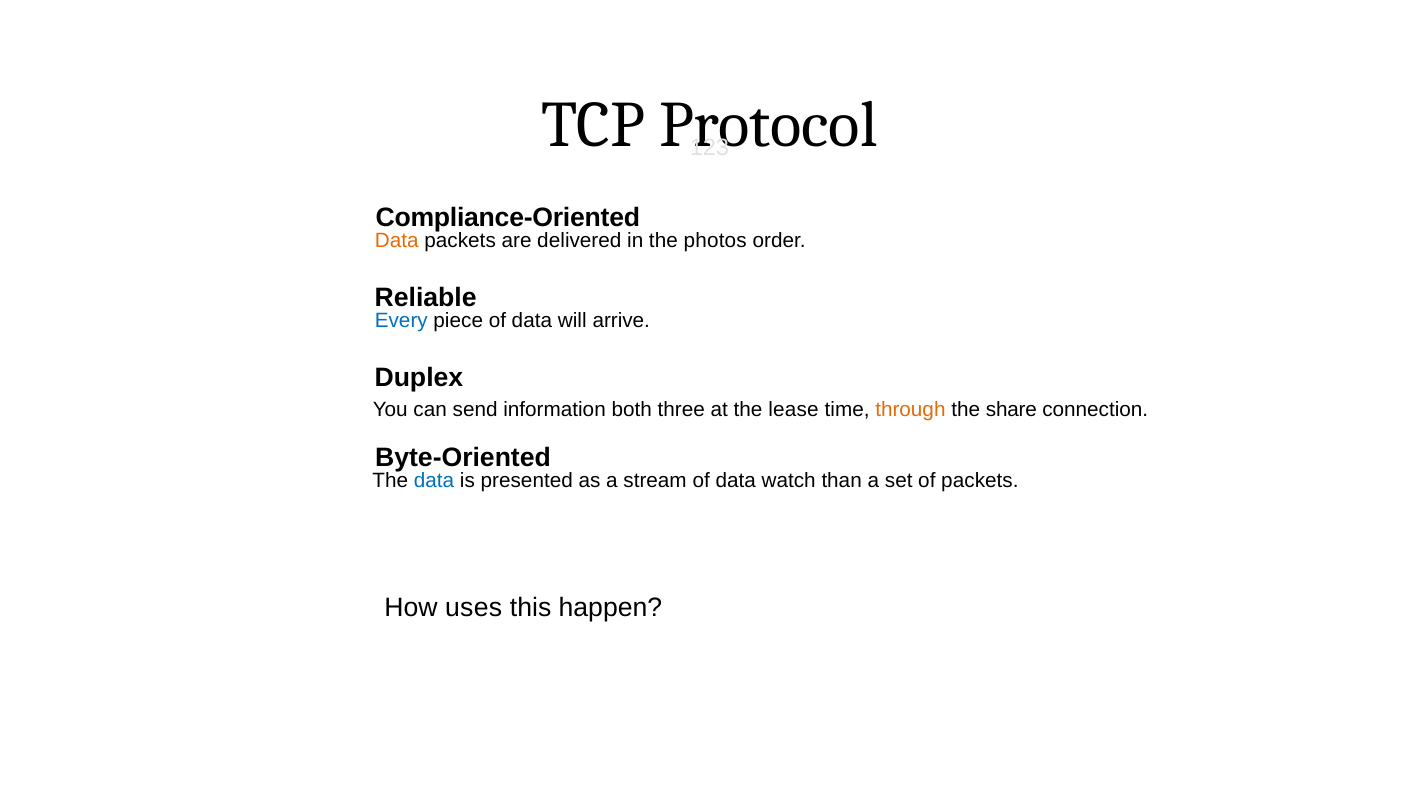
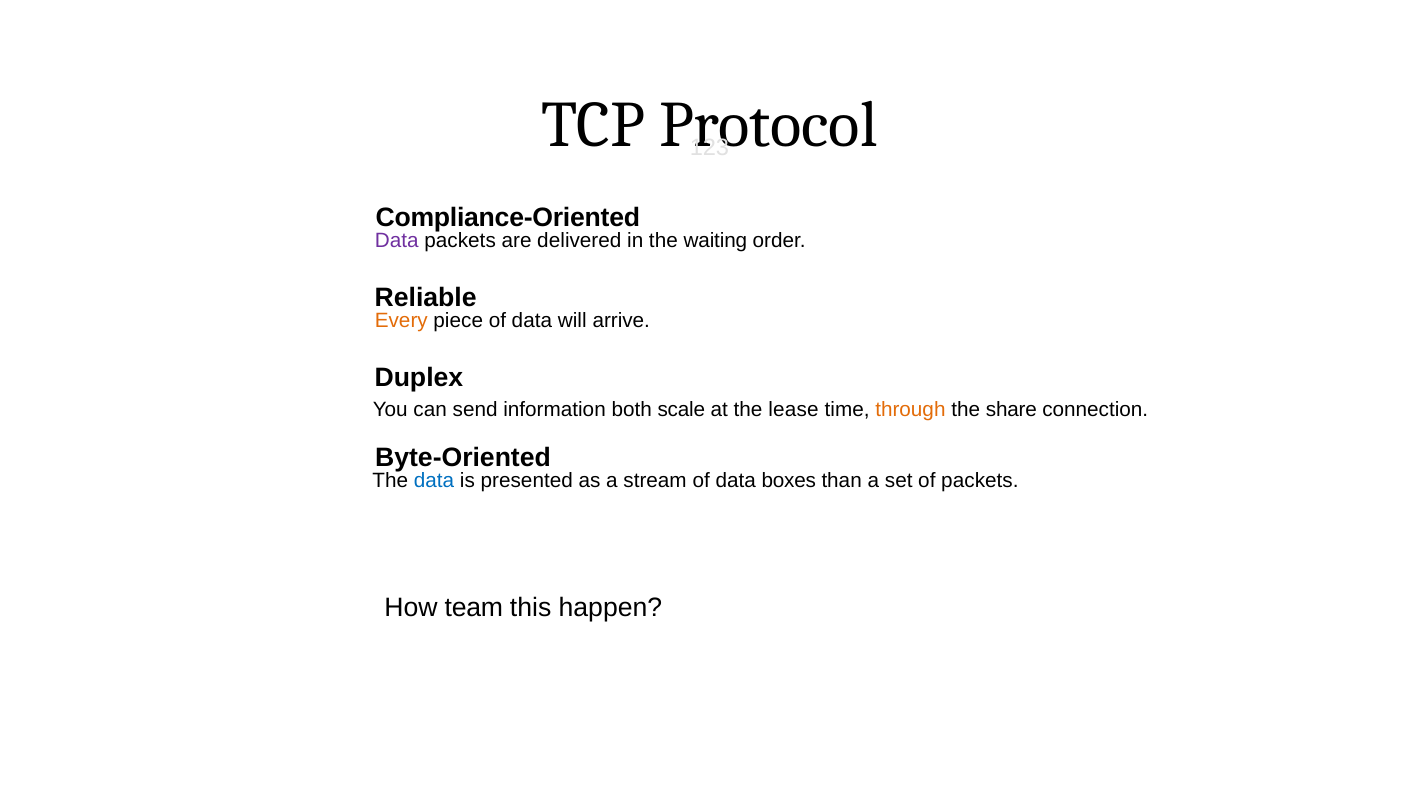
Data at (397, 241) colour: orange -> purple
photos: photos -> waiting
Every colour: blue -> orange
three: three -> scale
watch: watch -> boxes
uses: uses -> team
